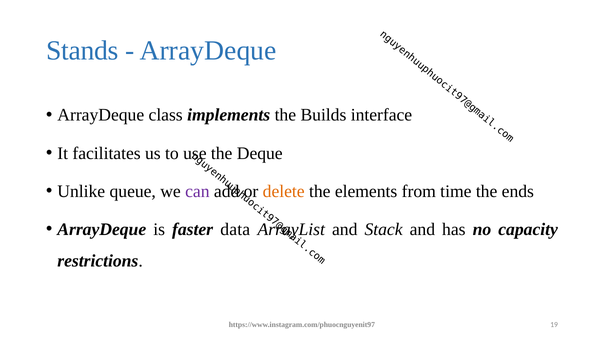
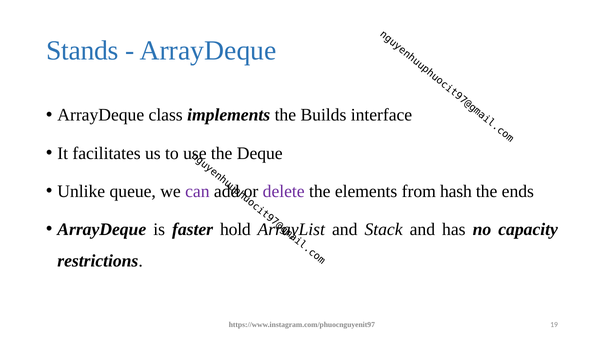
delete colour: orange -> purple
time: time -> hash
data: data -> hold
